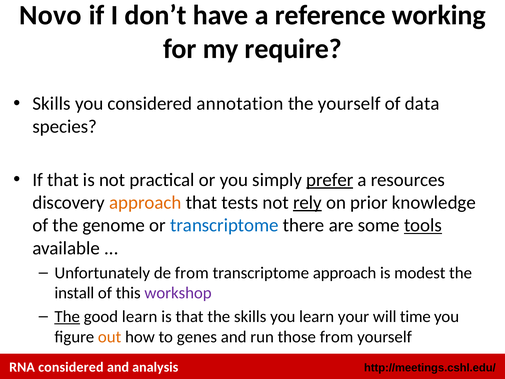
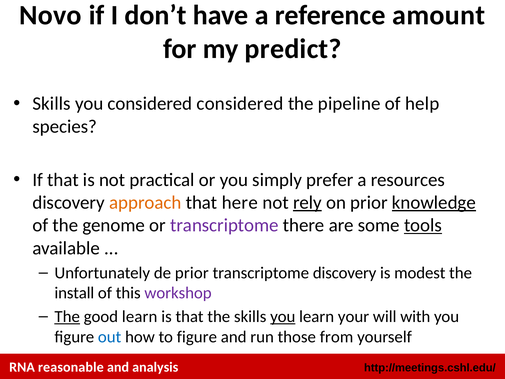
working: working -> amount
require: require -> predict
considered annotation: annotation -> considered
the yourself: yourself -> pipeline
data: data -> help
prefer underline: present -> none
tests: tests -> here
knowledge underline: none -> present
transcriptome at (224, 225) colour: blue -> purple
de from: from -> prior
transcriptome approach: approach -> discovery
you at (283, 316) underline: none -> present
time: time -> with
out colour: orange -> blue
to genes: genes -> figure
considered at (71, 367): considered -> reasonable
